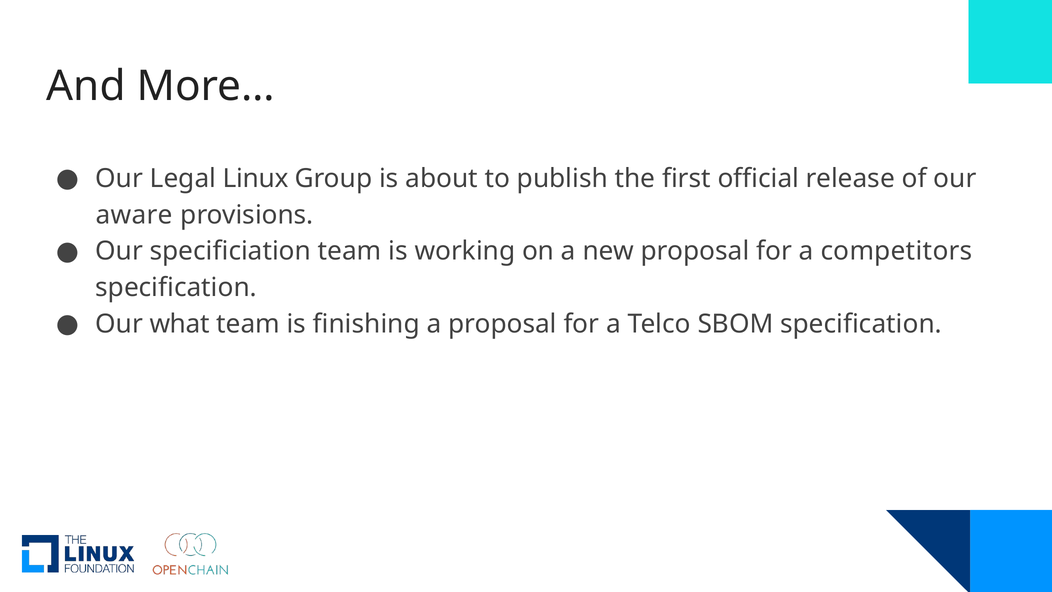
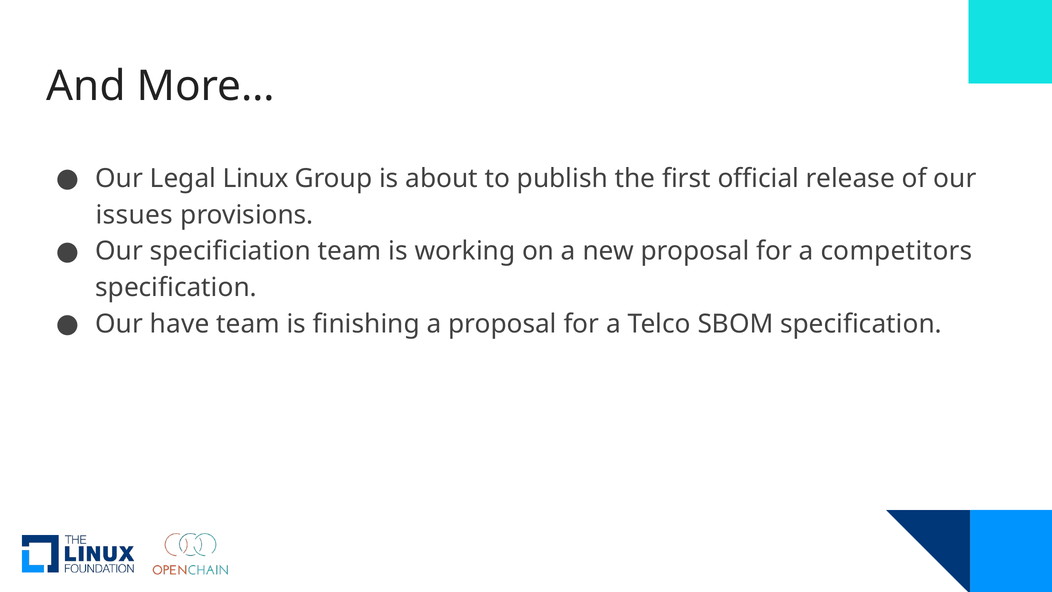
aware: aware -> issues
what: what -> have
